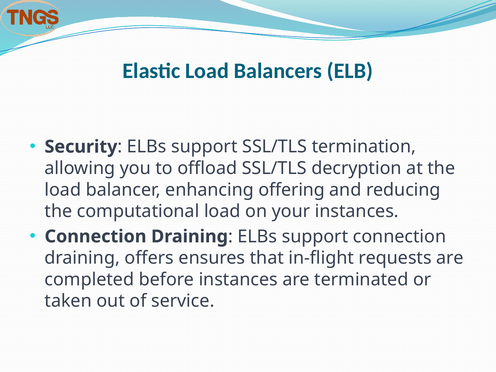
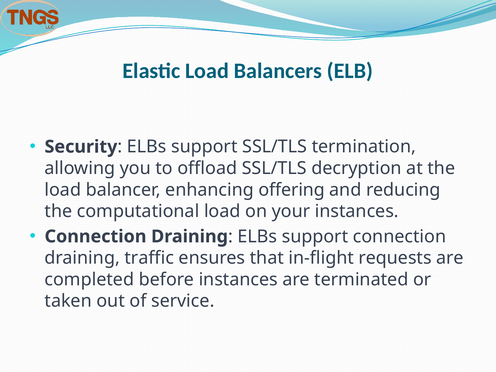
offers: offers -> traffic
